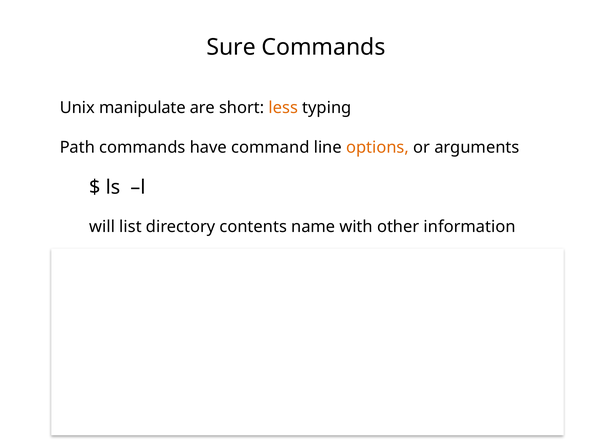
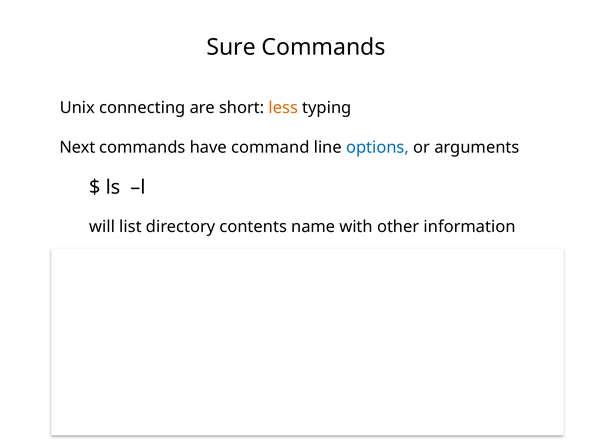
manipulate: manipulate -> connecting
Path: Path -> Next
options colour: orange -> blue
